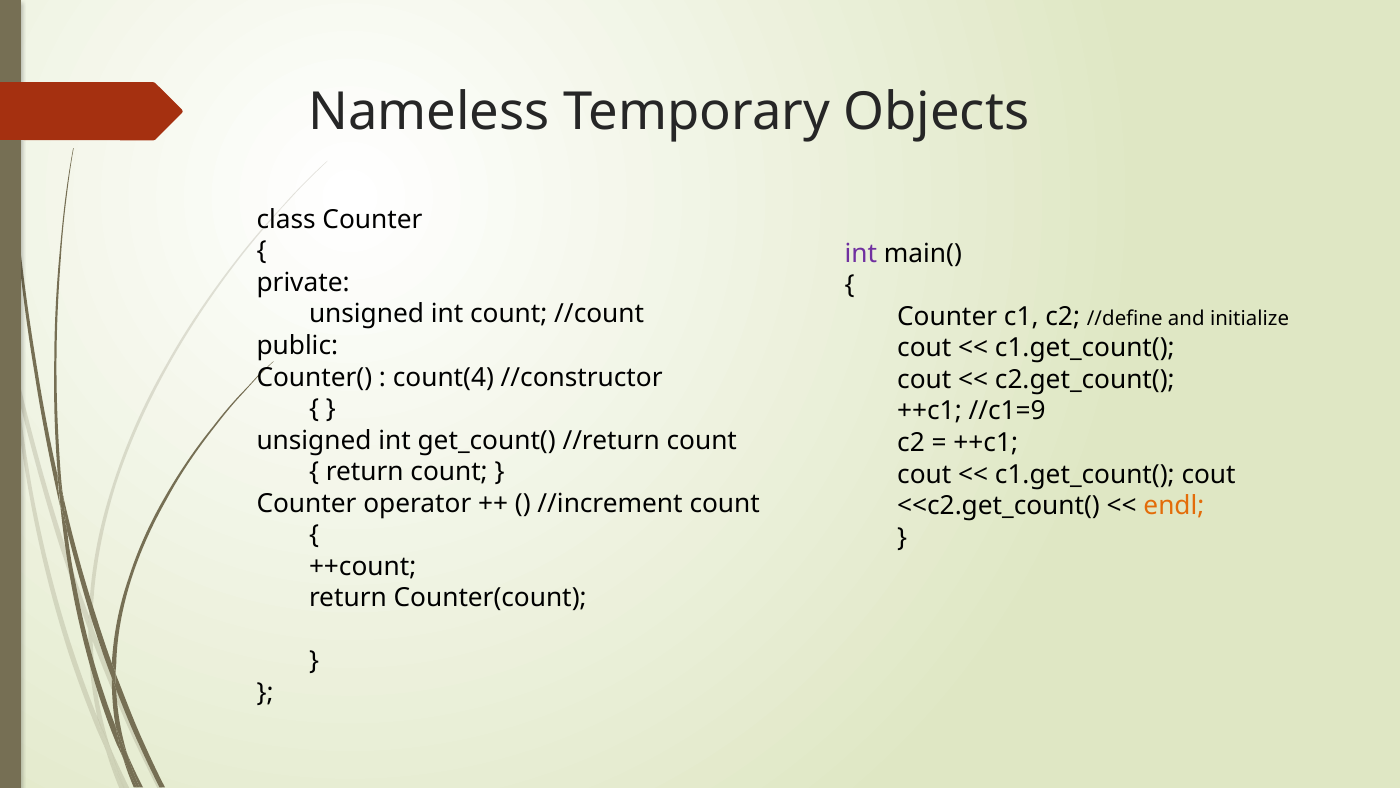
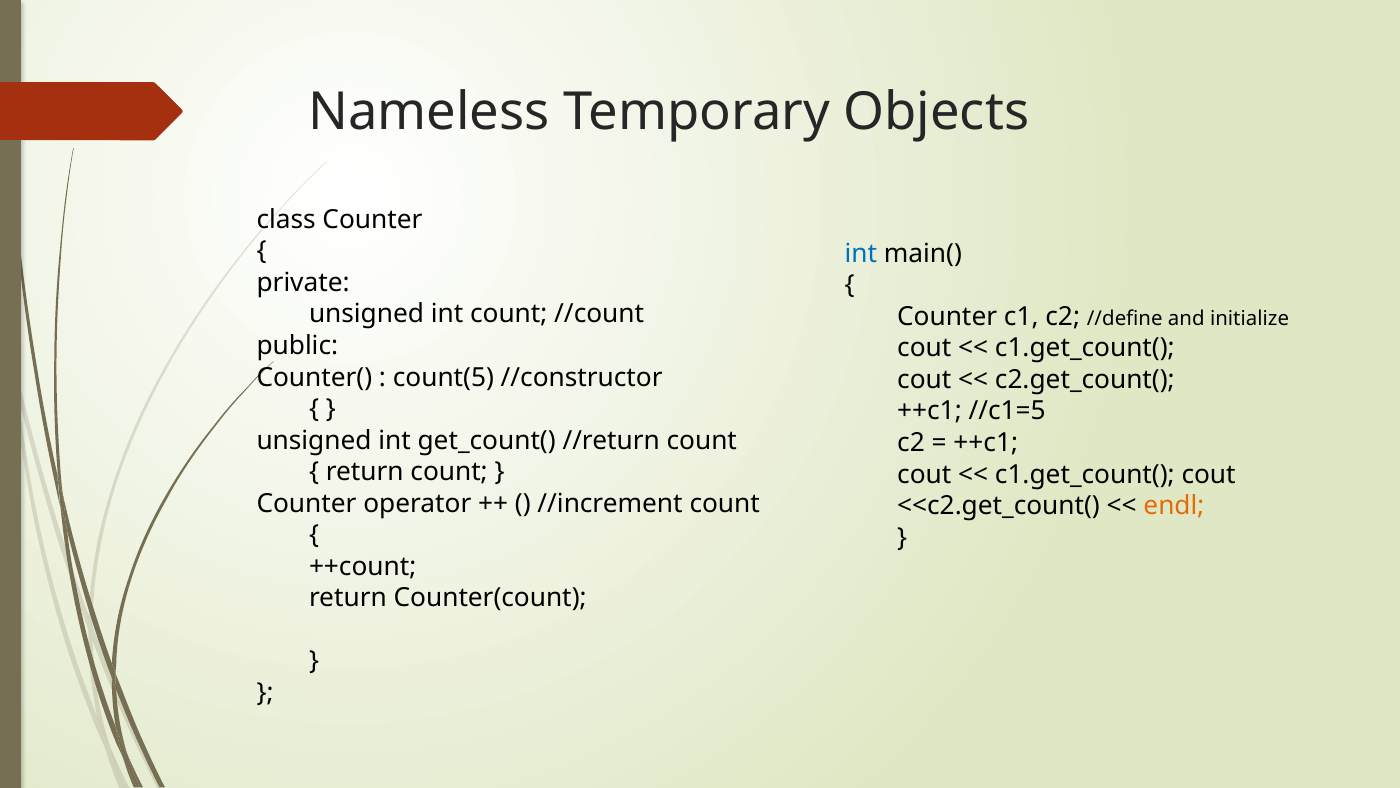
int at (861, 254) colour: purple -> blue
count(4: count(4 -> count(5
//c1=9: //c1=9 -> //c1=5
